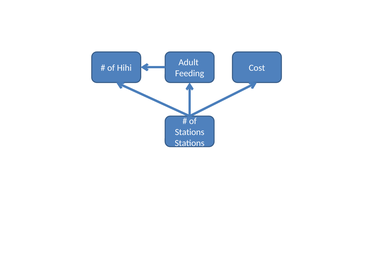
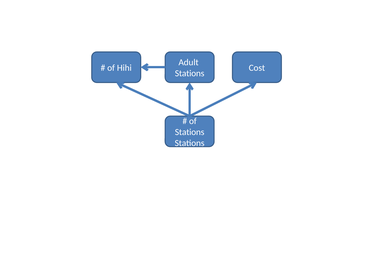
Feeding at (190, 73): Feeding -> Stations
